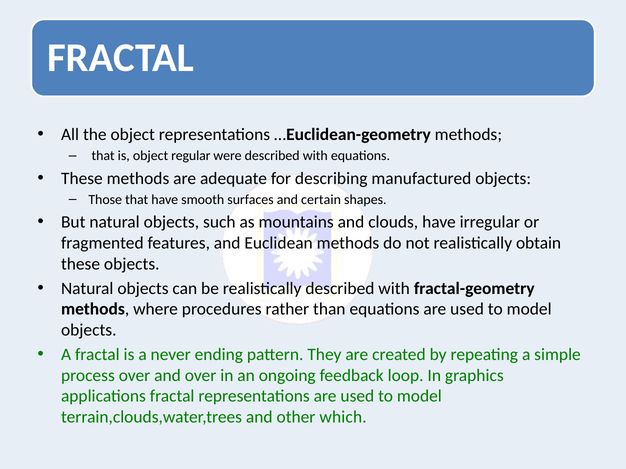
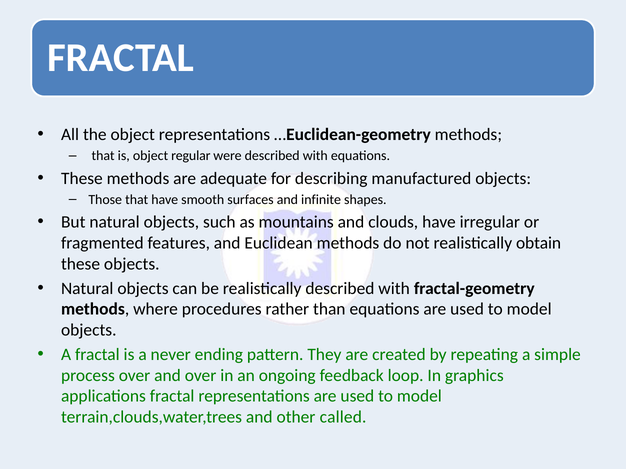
certain: certain -> infinite
which: which -> called
